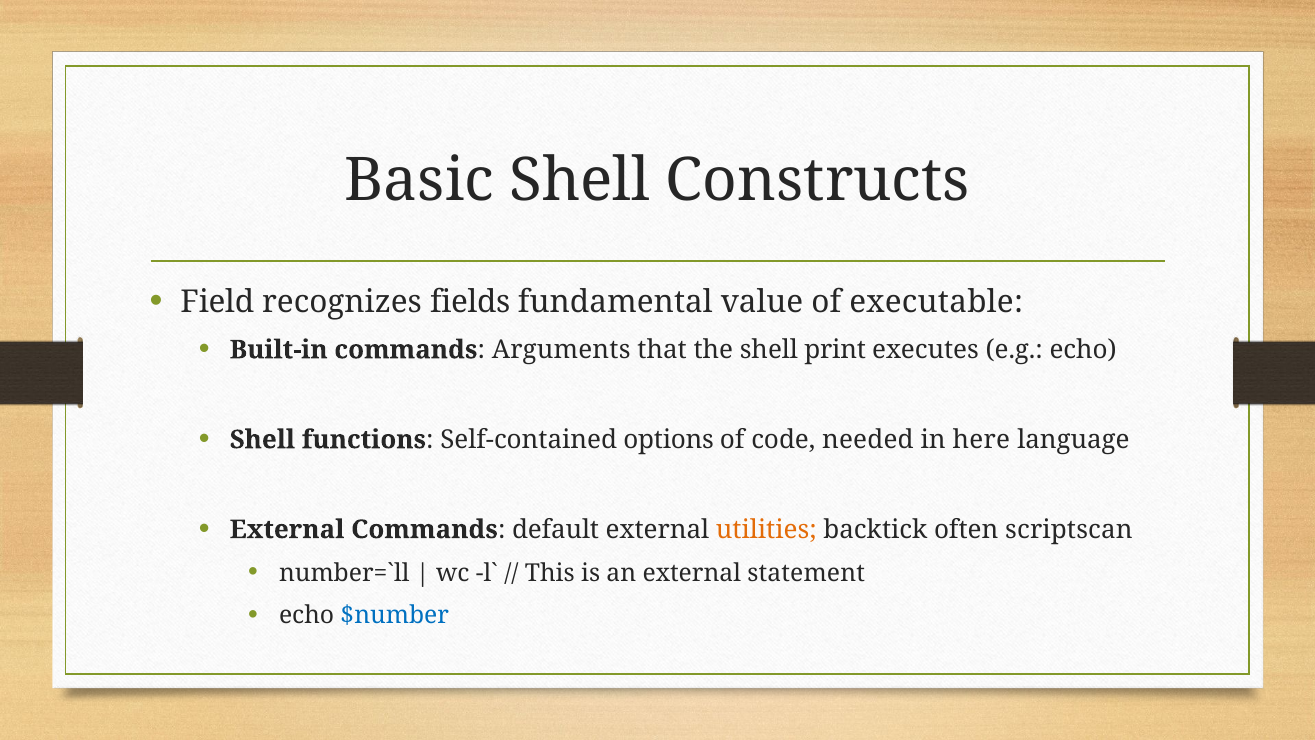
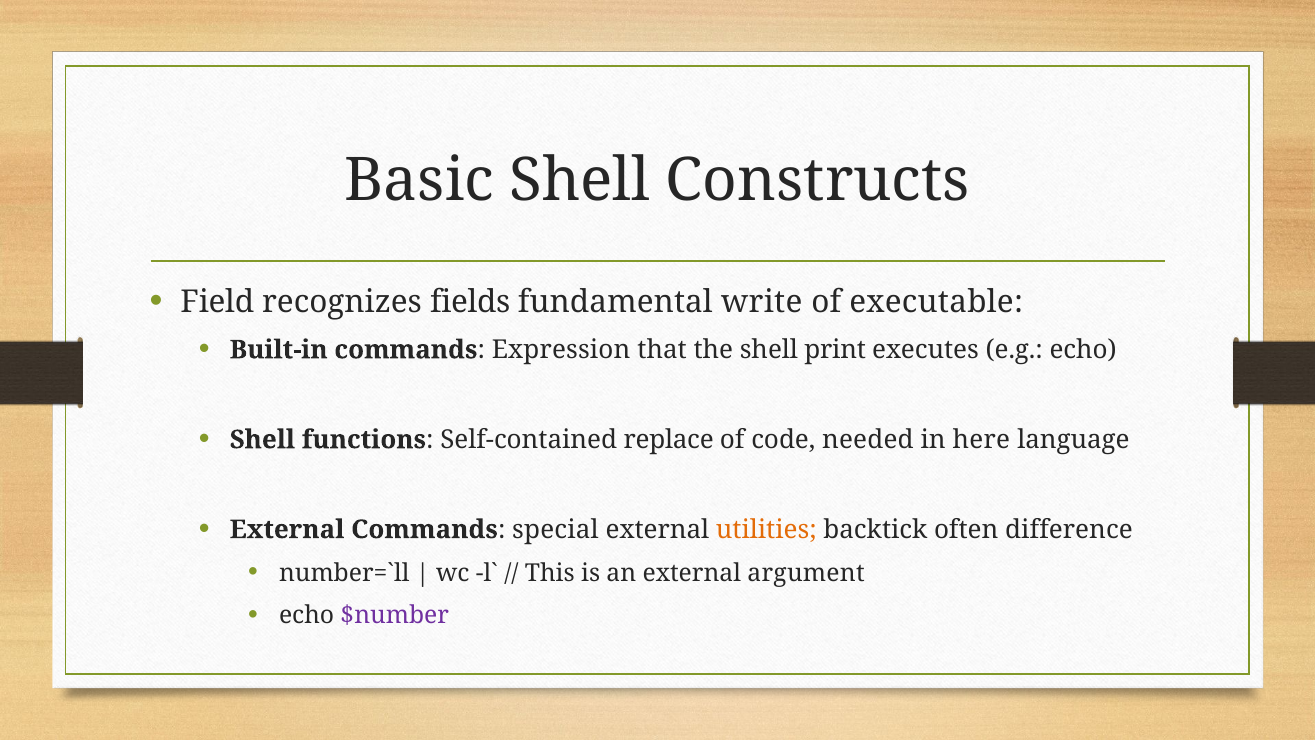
value: value -> write
Arguments: Arguments -> Expression
options: options -> replace
default: default -> special
scriptscan: scriptscan -> difference
statement: statement -> argument
$number colour: blue -> purple
